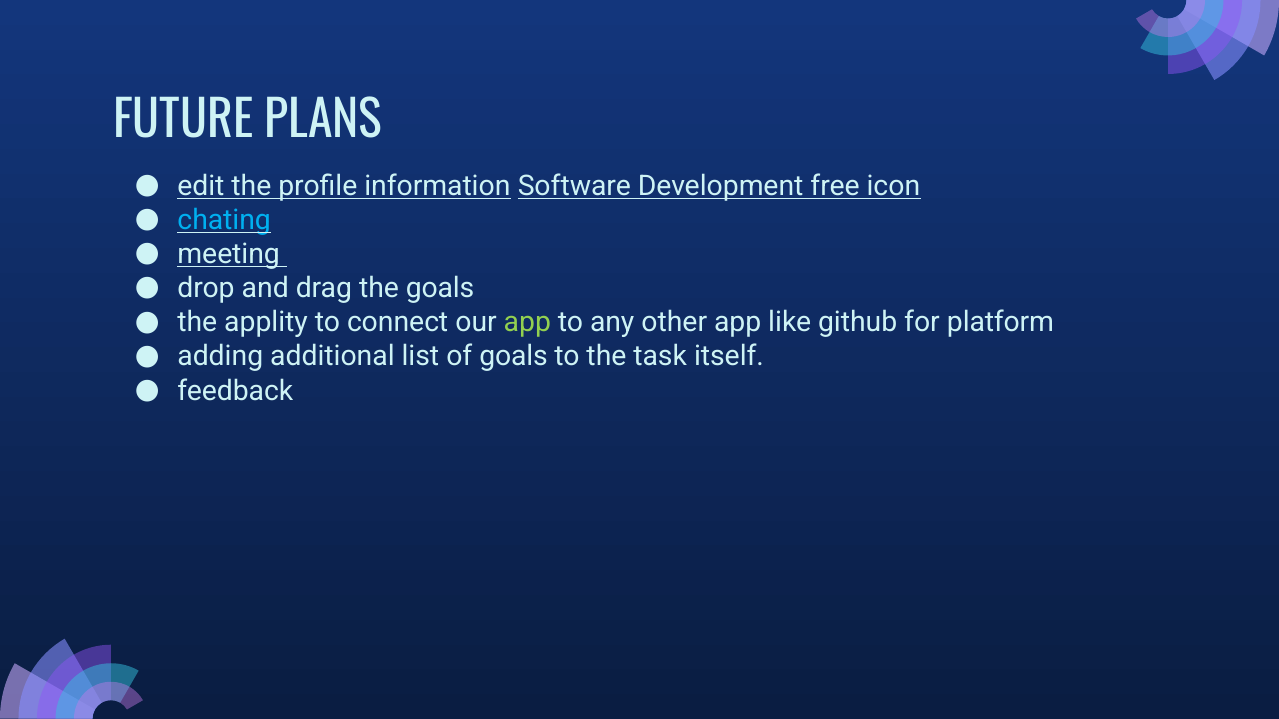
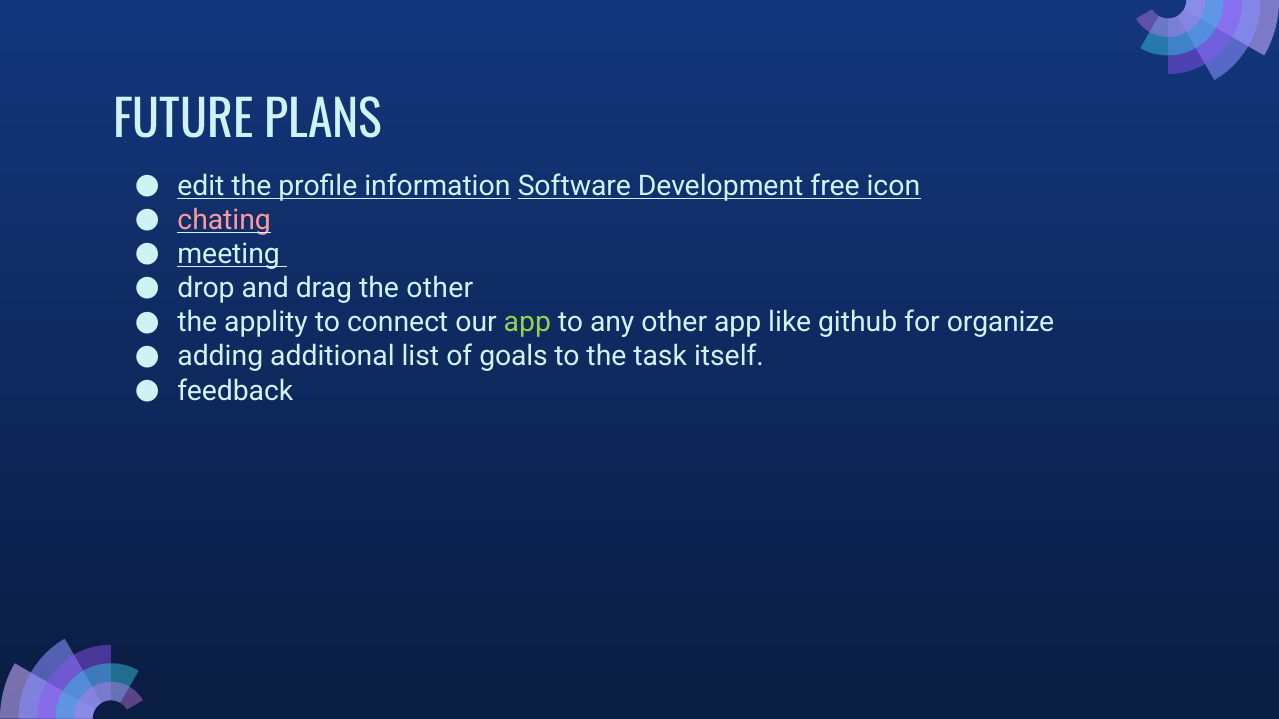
chating colour: light blue -> pink
the goals: goals -> other
platform: platform -> organize
